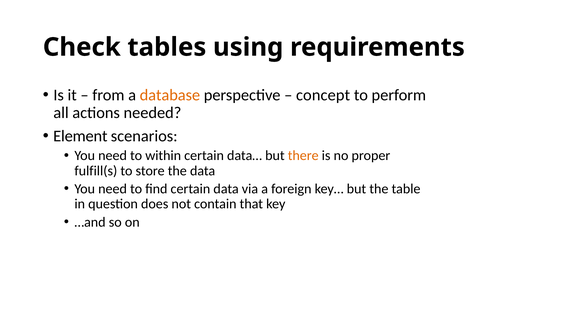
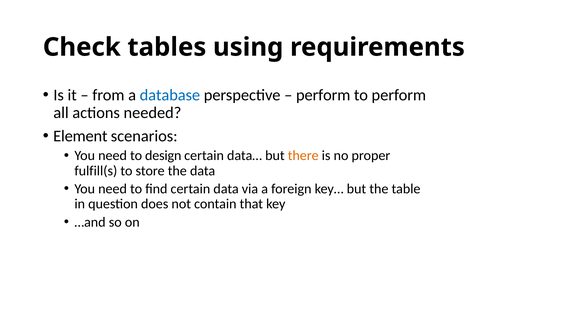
database colour: orange -> blue
concept at (323, 95): concept -> perform
within: within -> design
